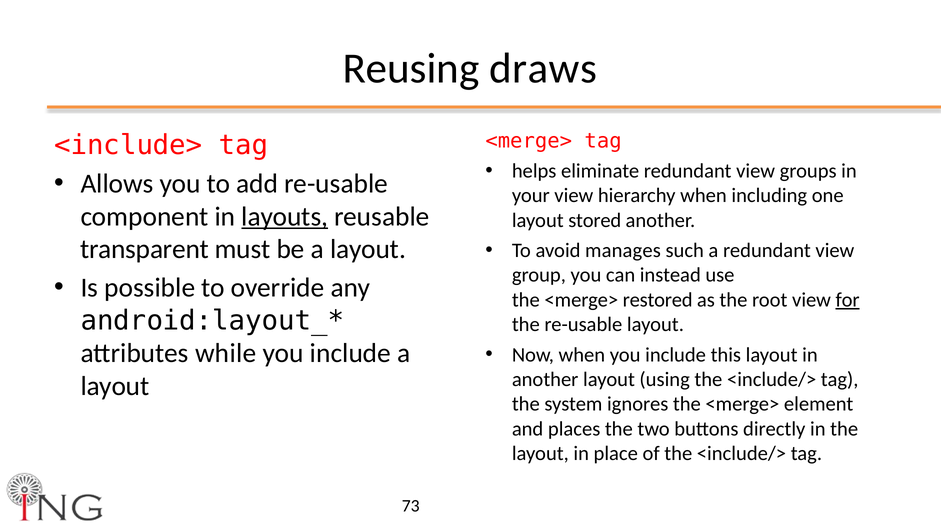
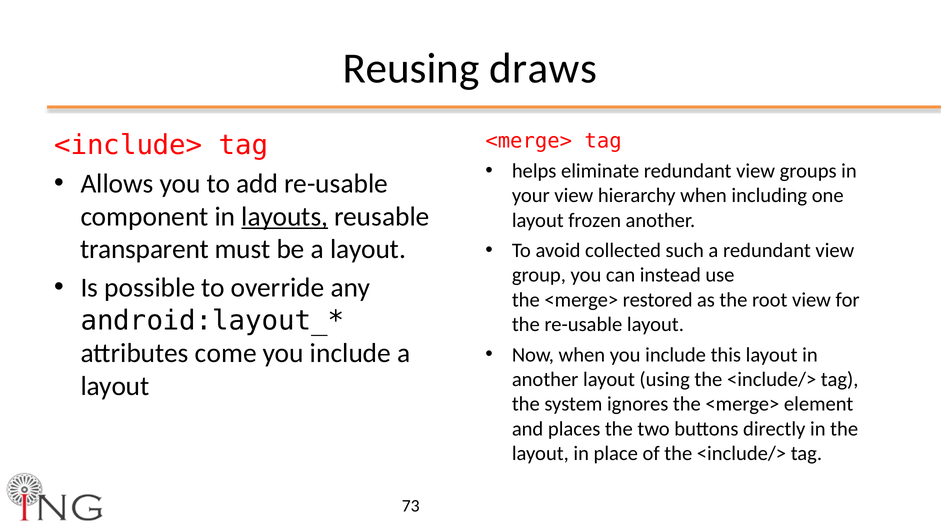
stored: stored -> frozen
manages: manages -> collected
for underline: present -> none
while: while -> come
